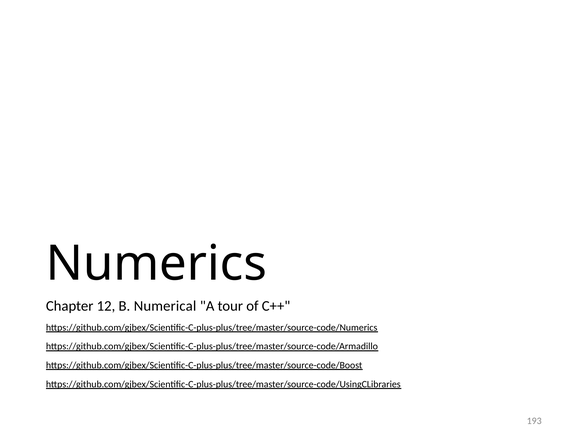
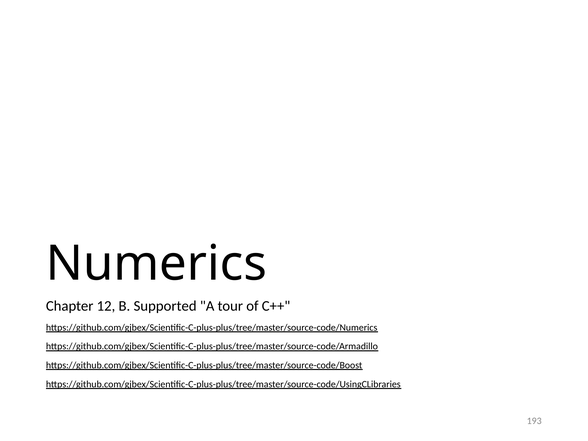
Numerical: Numerical -> Supported
